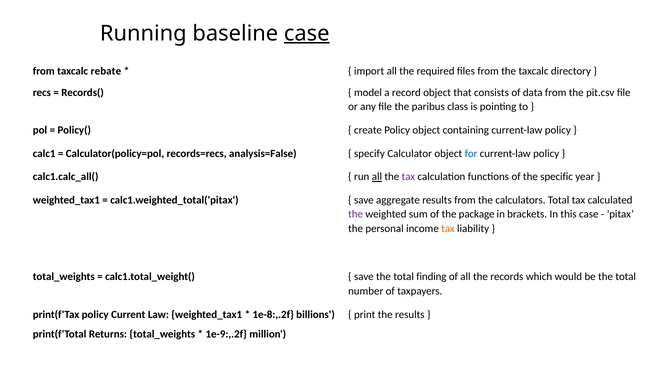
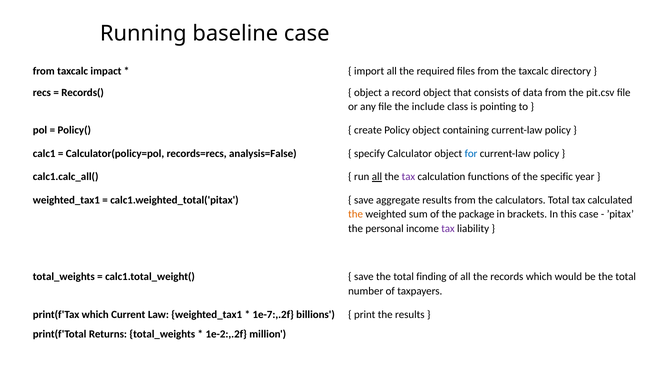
case at (307, 33) underline: present -> none
rebate: rebate -> impact
model at (368, 93): model -> object
paribus: paribus -> include
the at (356, 215) colour: purple -> orange
tax at (448, 229) colour: orange -> purple
print(f'Tax policy: policy -> which
1e-8:,.2f: 1e-8:,.2f -> 1e-7:,.2f
1e-9:,.2f: 1e-9:,.2f -> 1e-2:,.2f
